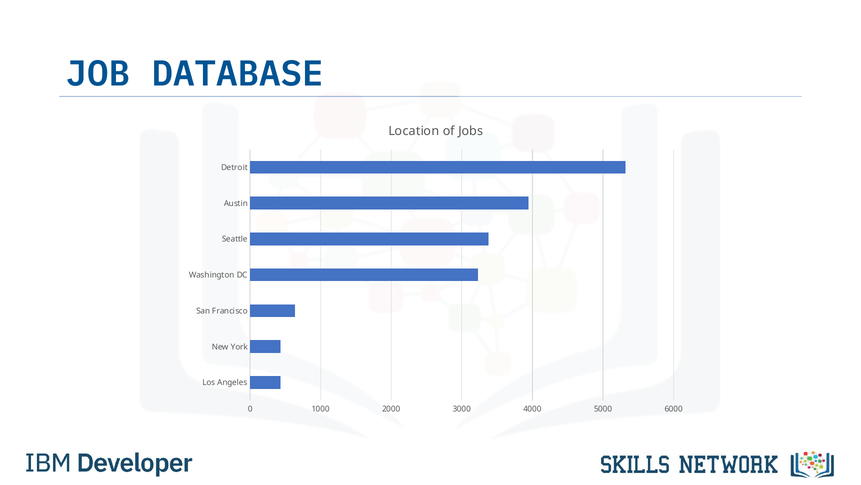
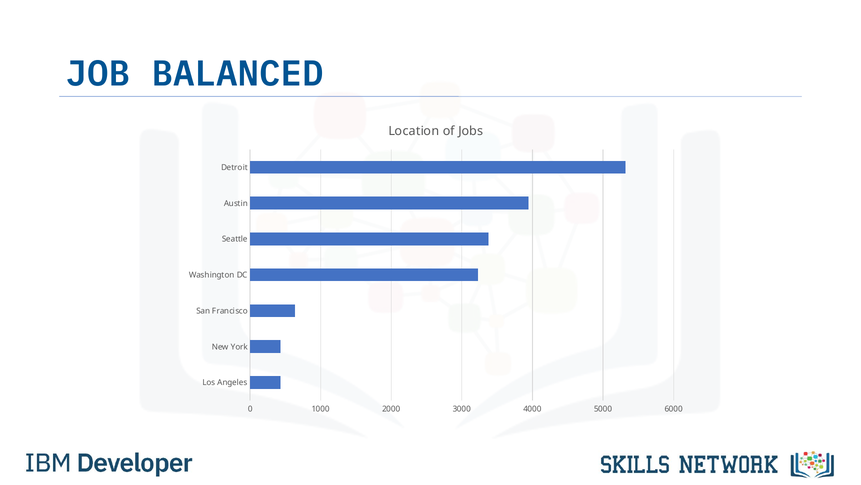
DATABASE: DATABASE -> BALANCED
